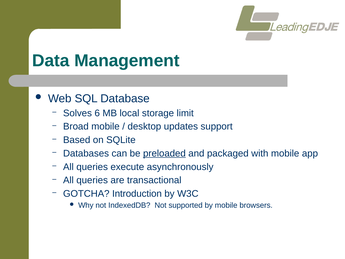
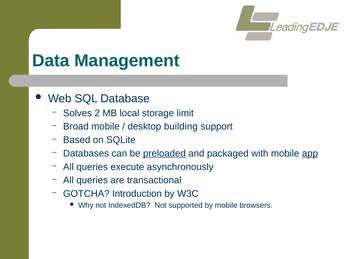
6: 6 -> 2
updates: updates -> building
app underline: none -> present
